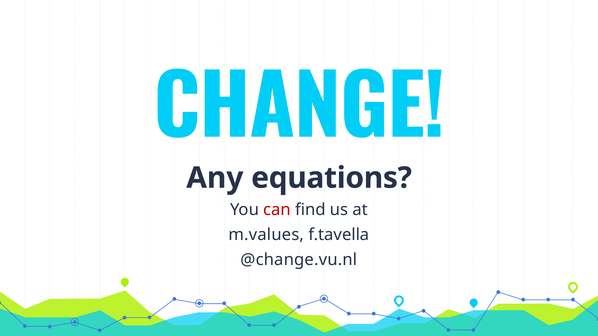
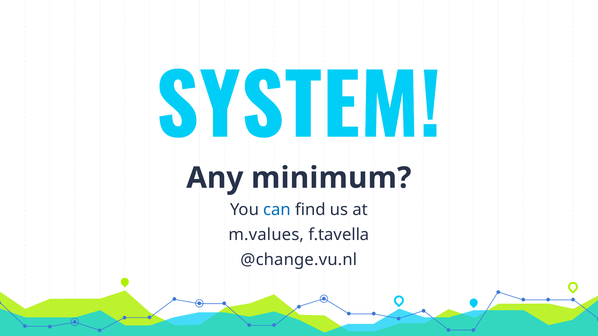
CHANGE: CHANGE -> SYSTEM
equations: equations -> minimum
can colour: red -> blue
